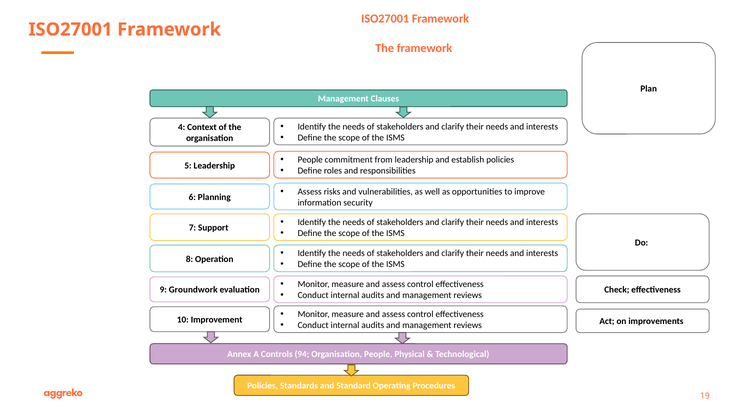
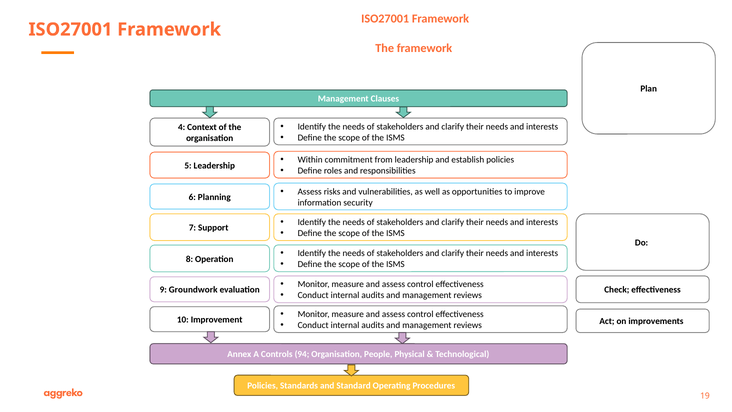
People at (310, 160): People -> Within
